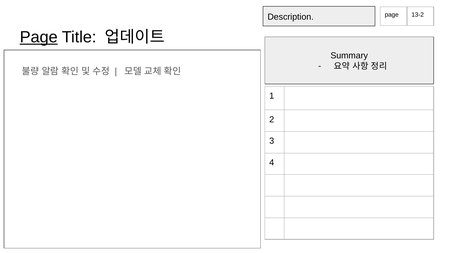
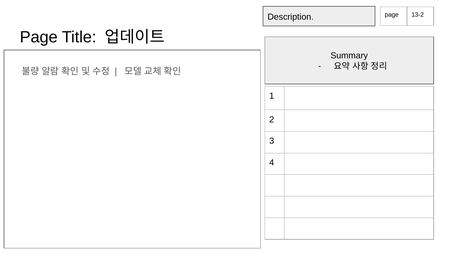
Page at (39, 37) underline: present -> none
